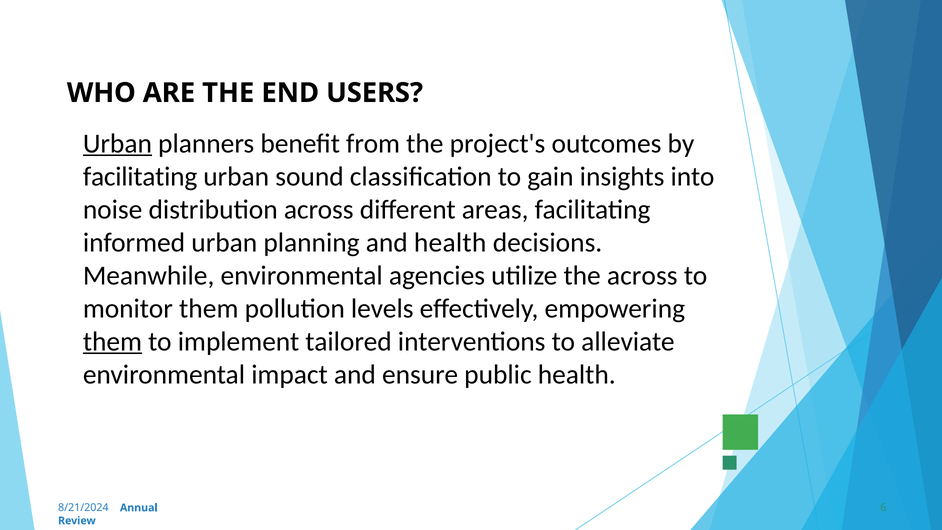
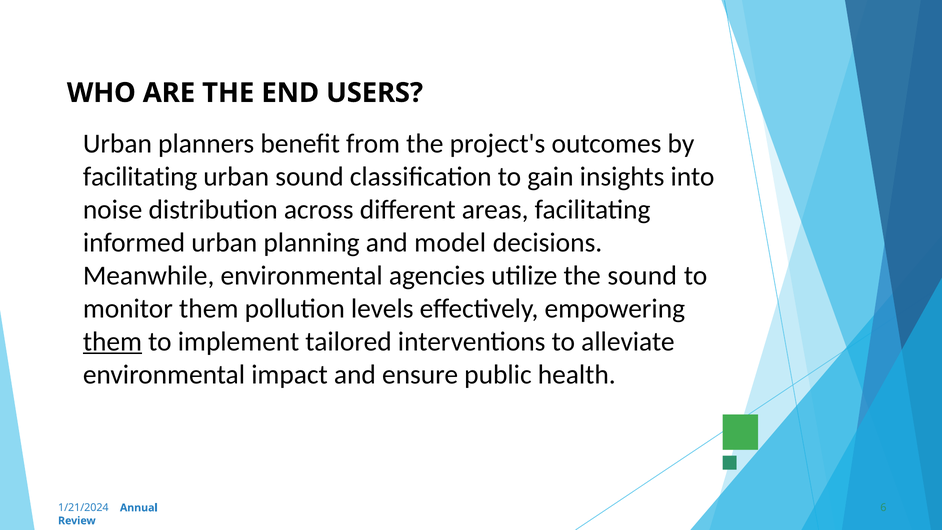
Urban at (117, 143) underline: present -> none
and health: health -> model
the across: across -> sound
8/21/2024: 8/21/2024 -> 1/21/2024
